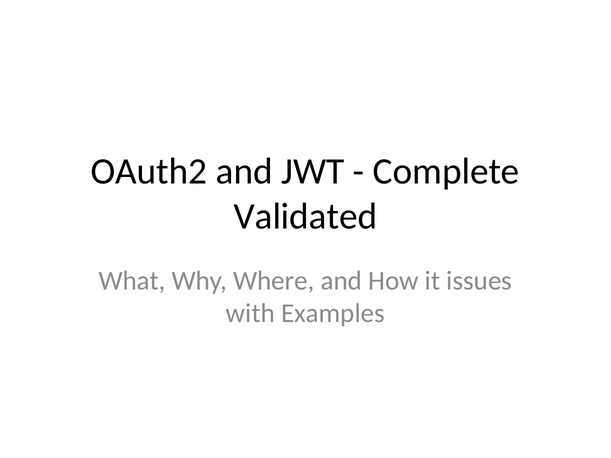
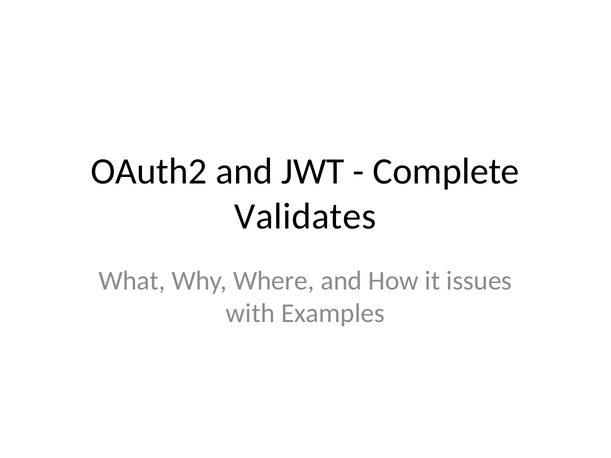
Validated: Validated -> Validates
